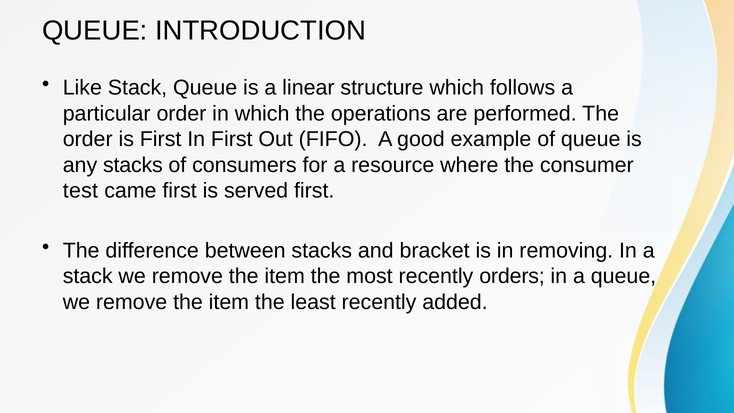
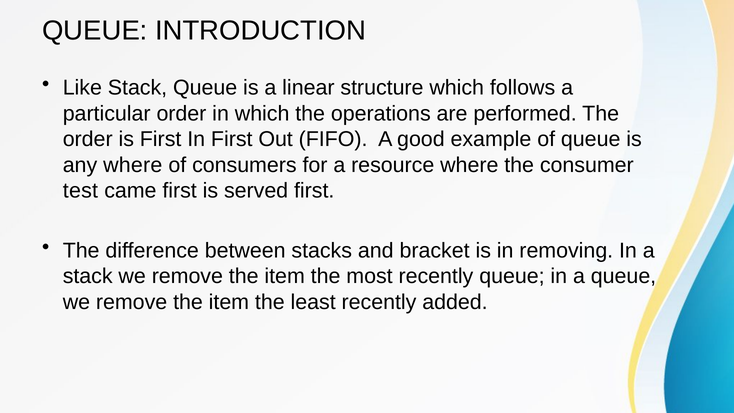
any stacks: stacks -> where
recently orders: orders -> queue
